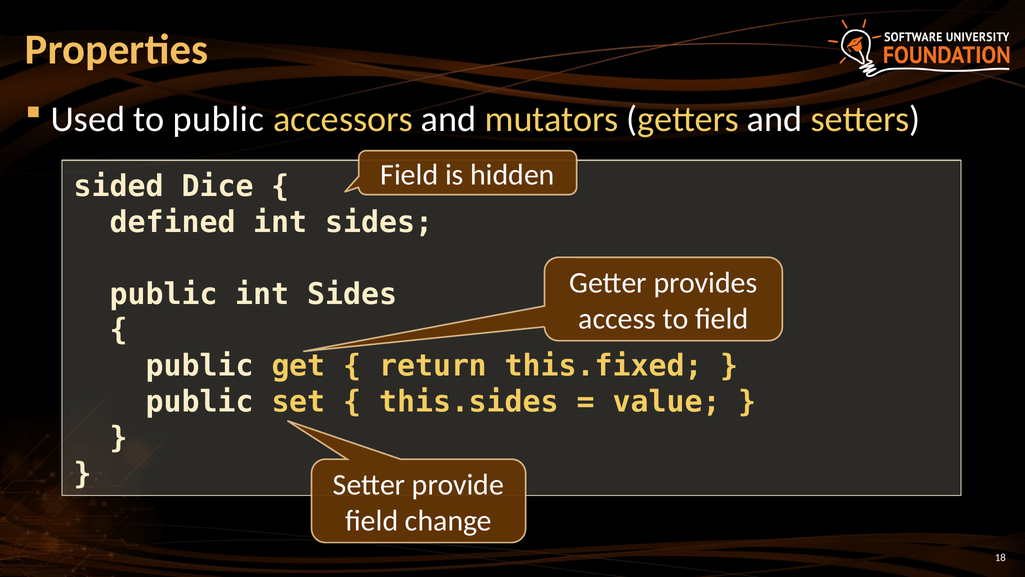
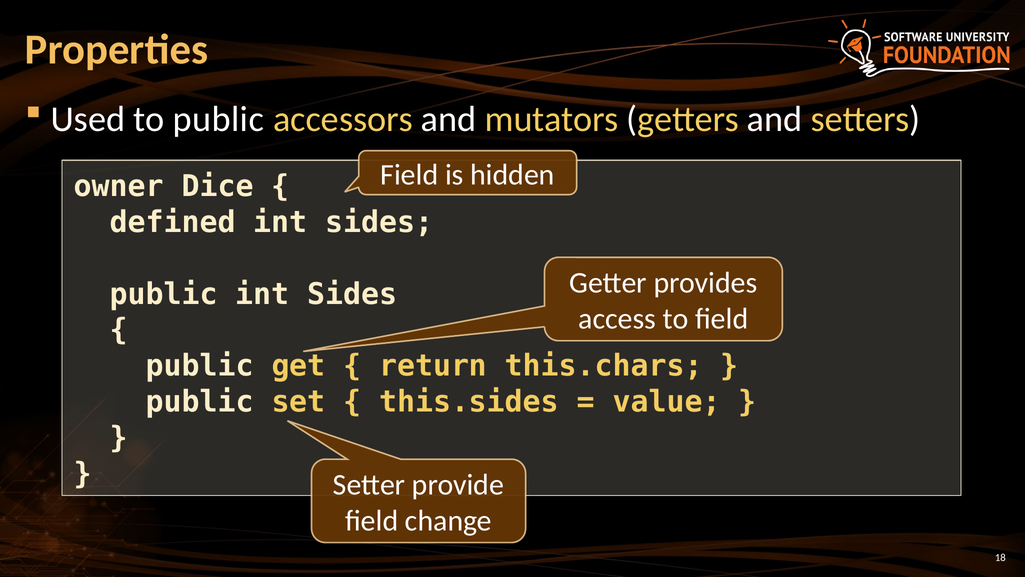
sided: sided -> owner
this.fixed: this.fixed -> this.chars
